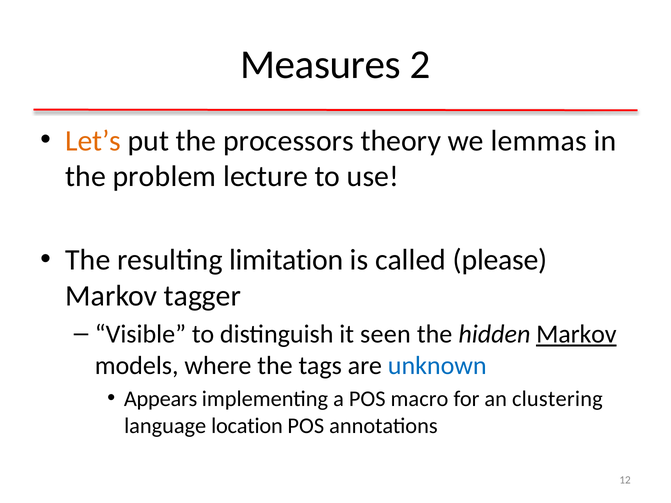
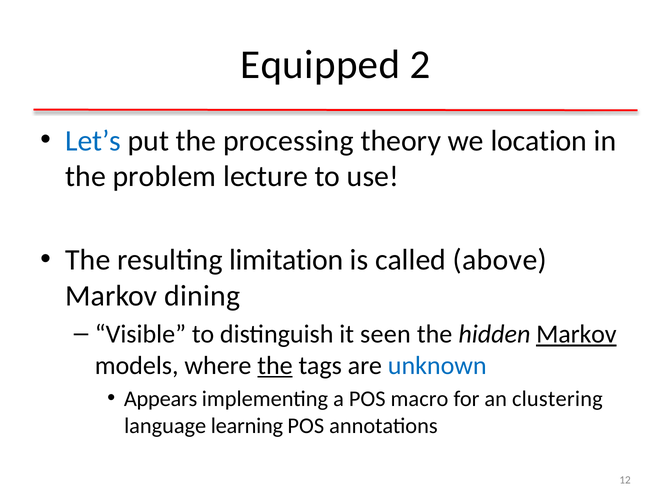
Measures: Measures -> Equipped
Let’s colour: orange -> blue
processors: processors -> processing
lemmas: lemmas -> location
please: please -> above
tagger: tagger -> dining
the at (275, 366) underline: none -> present
location: location -> learning
